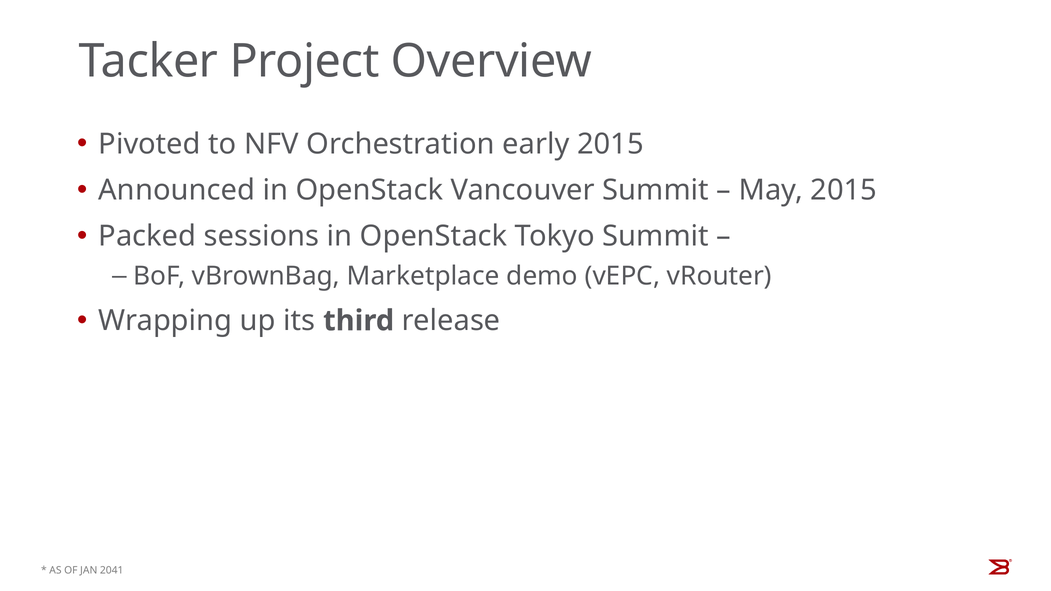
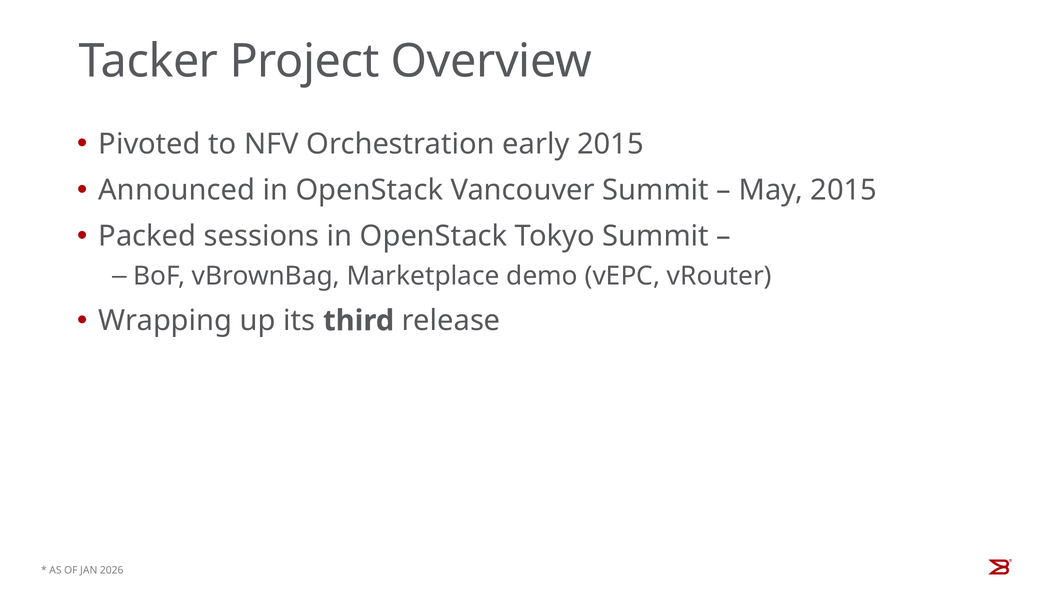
2041: 2041 -> 2026
